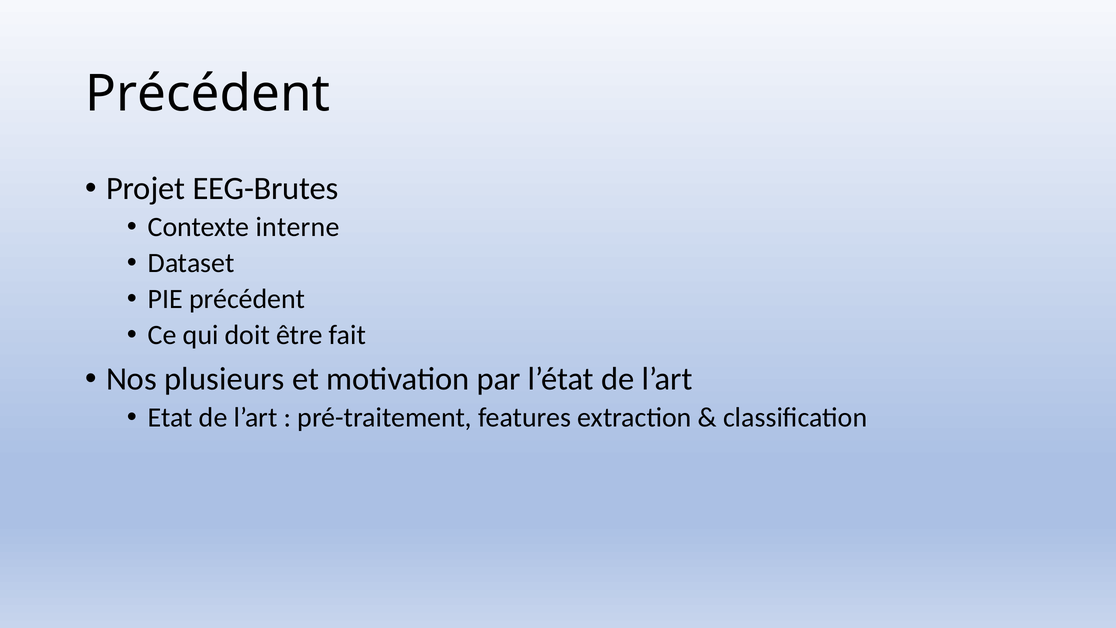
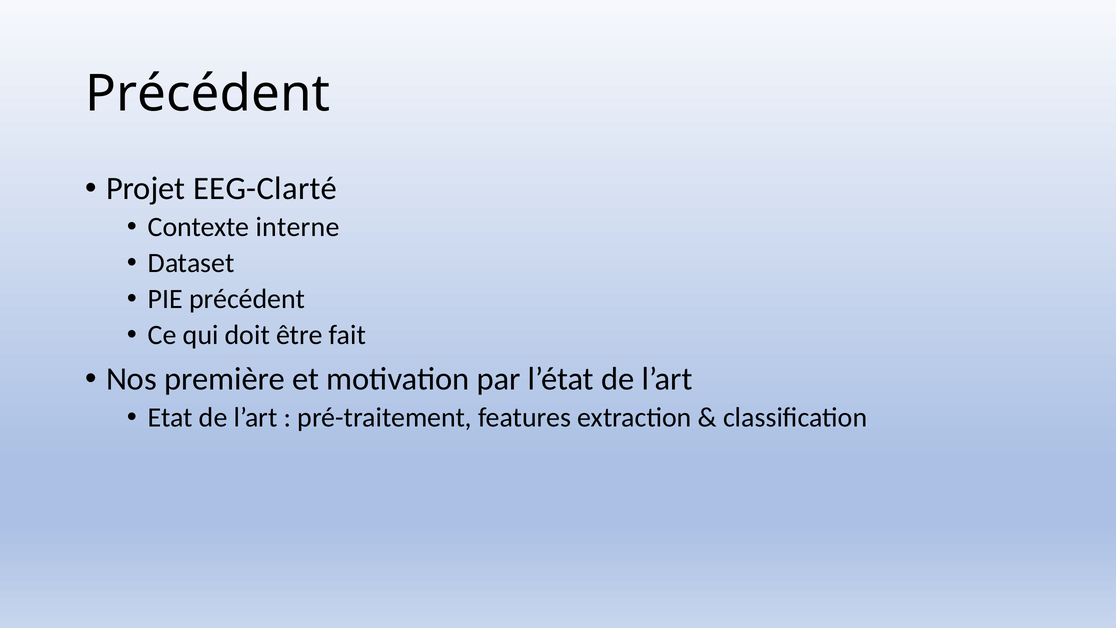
EEG-Brutes: EEG-Brutes -> EEG-Clarté
plusieurs: plusieurs -> première
